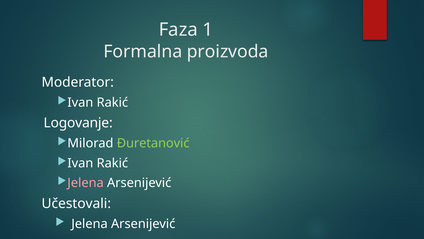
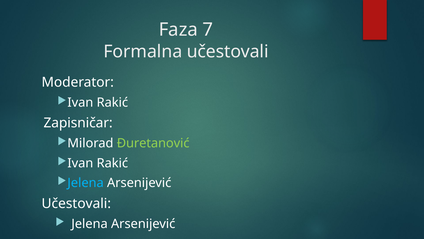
1: 1 -> 7
Formalna proizvoda: proizvoda -> učestovali
Logovanje: Logovanje -> Zapisničar
Jelena at (86, 183) colour: pink -> light blue
